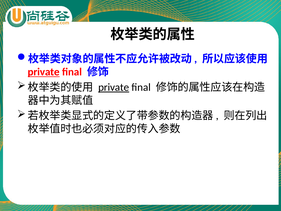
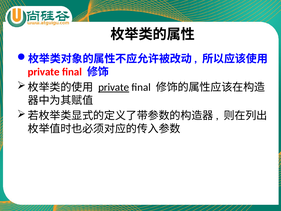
private at (44, 72) underline: present -> none
